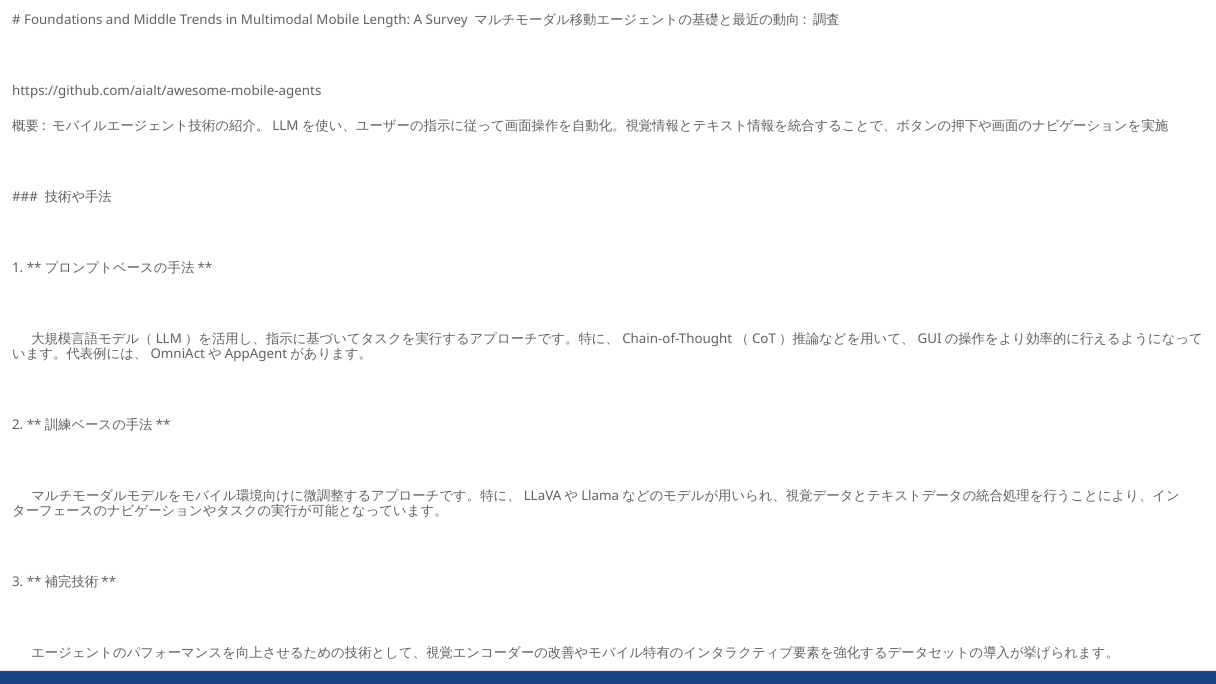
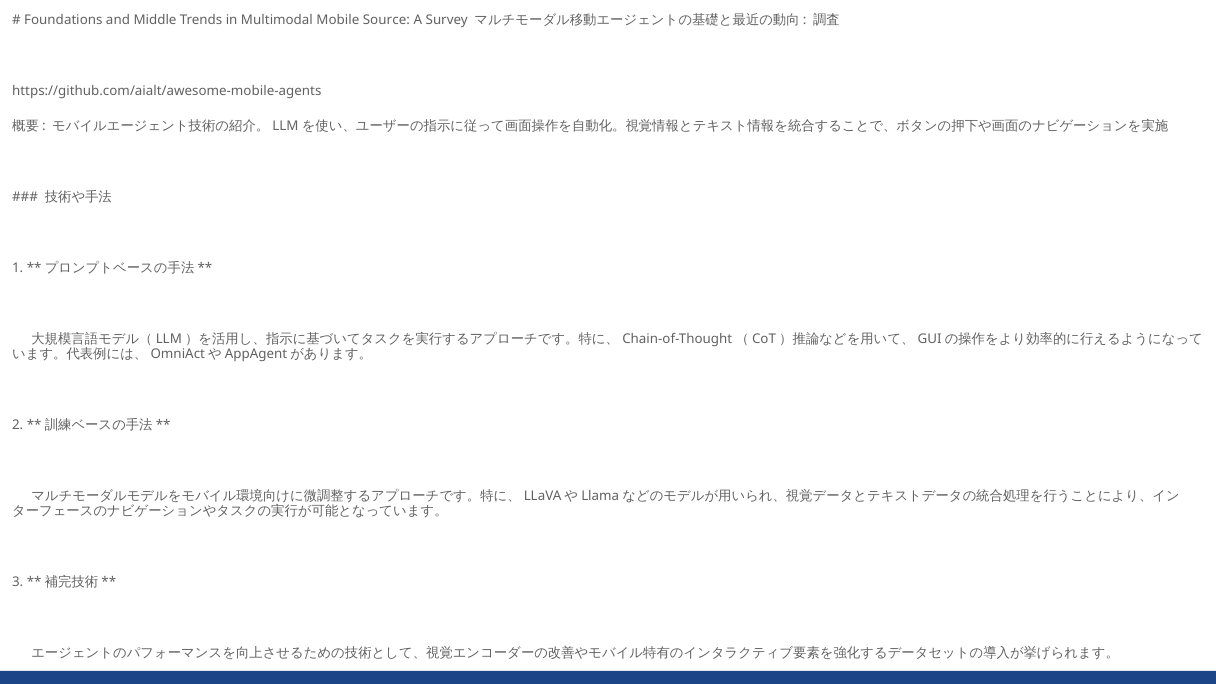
Length: Length -> Source
